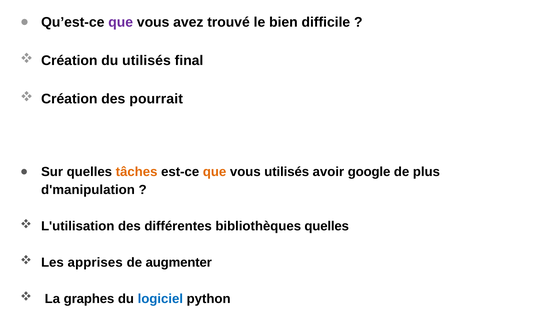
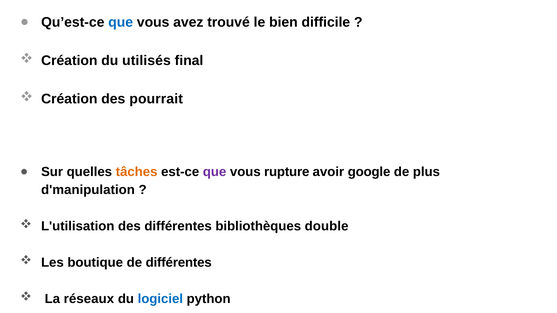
que at (121, 22) colour: purple -> blue
que at (215, 172) colour: orange -> purple
vous utilisés: utilisés -> rupture
bibliothèques quelles: quelles -> double
apprises: apprises -> boutique
de augmenter: augmenter -> différentes
graphes: graphes -> réseaux
